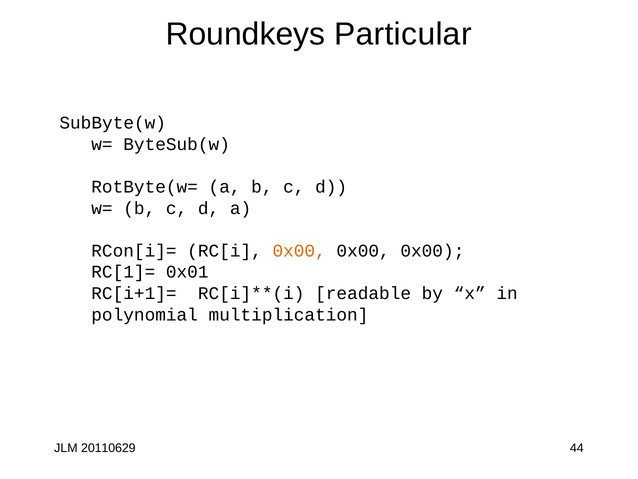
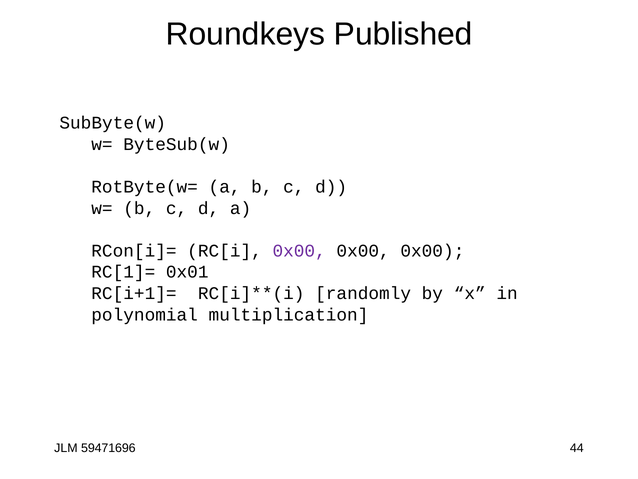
Particular: Particular -> Published
0x00 at (299, 251) colour: orange -> purple
readable: readable -> randomly
20110629: 20110629 -> 59471696
